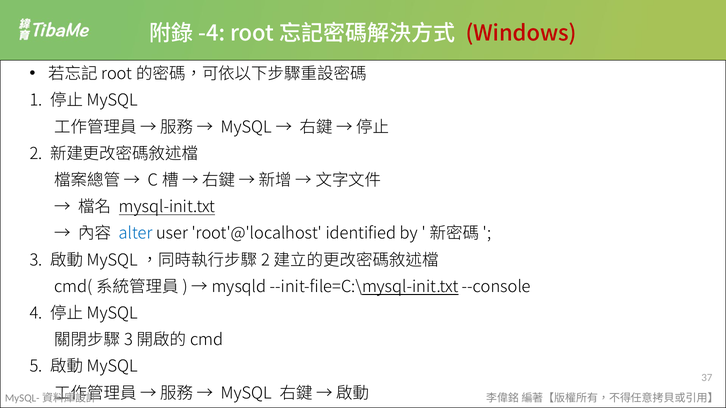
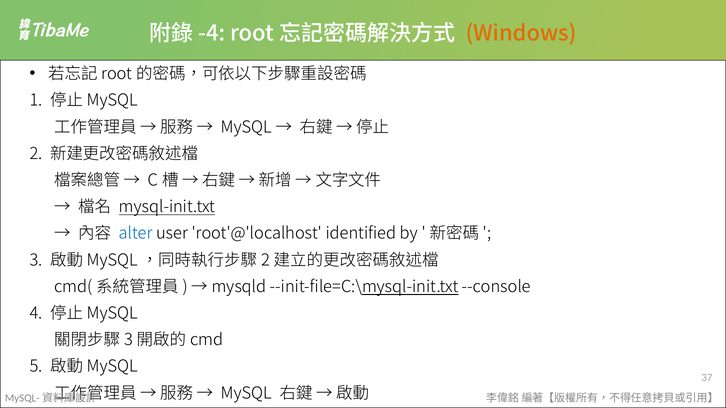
Windows colour: red -> orange
